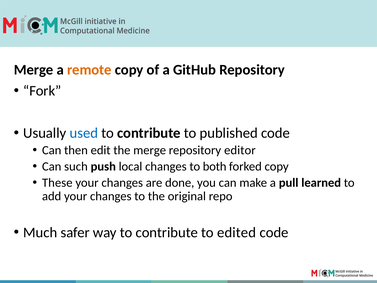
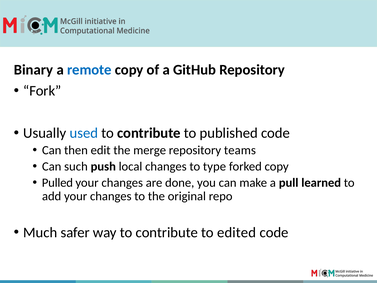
Merge at (34, 70): Merge -> Binary
remote colour: orange -> blue
editor: editor -> teams
both: both -> type
These: These -> Pulled
